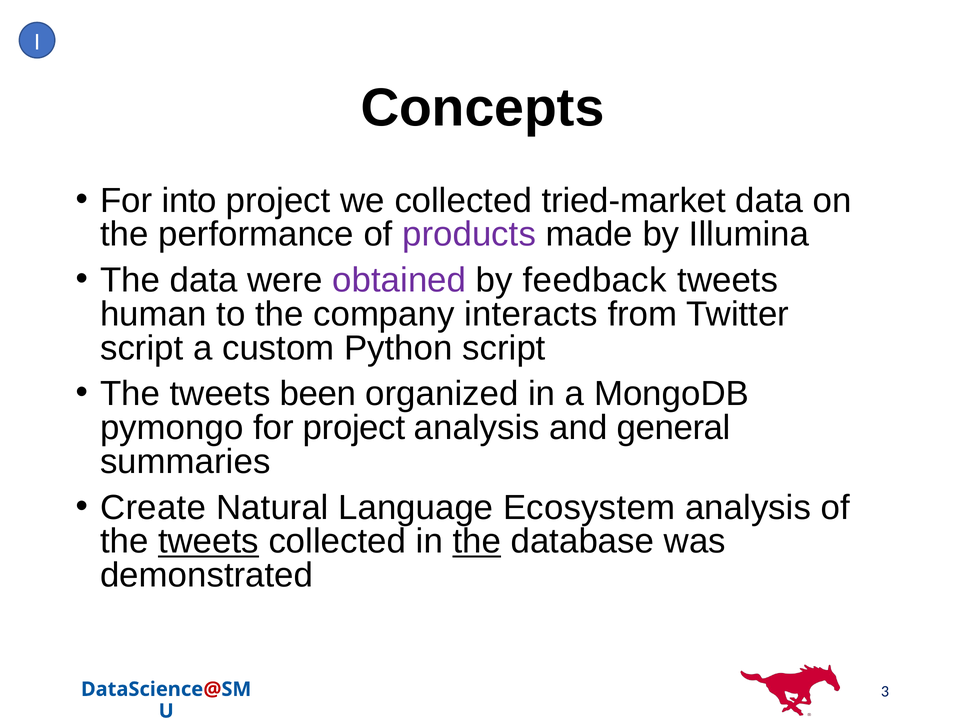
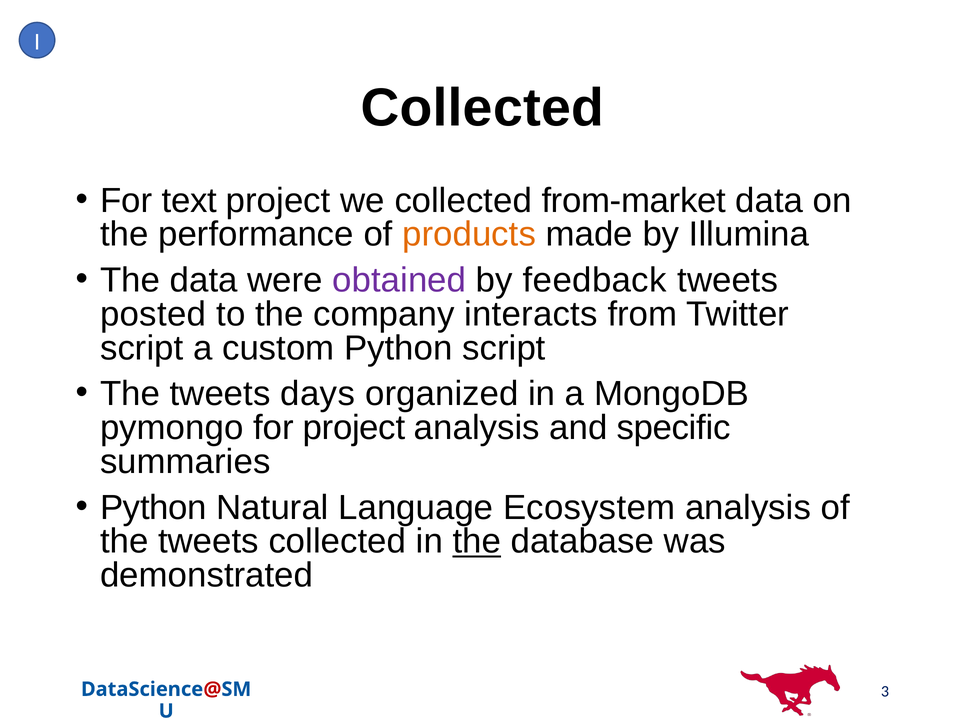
Concepts at (482, 108): Concepts -> Collected
into: into -> text
tried-market: tried-market -> from-market
products colour: purple -> orange
human: human -> posted
been: been -> days
general: general -> specific
Create at (153, 507): Create -> Python
tweets at (208, 541) underline: present -> none
